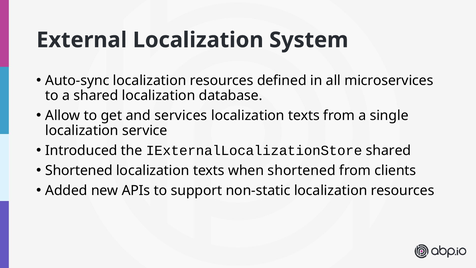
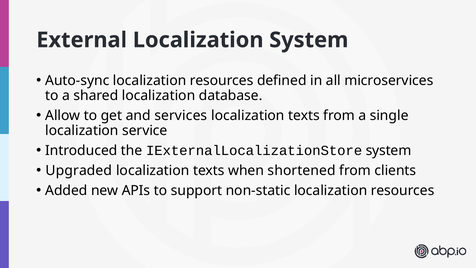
IExternalLocalizationStore shared: shared -> system
Shortened at (79, 170): Shortened -> Upgraded
